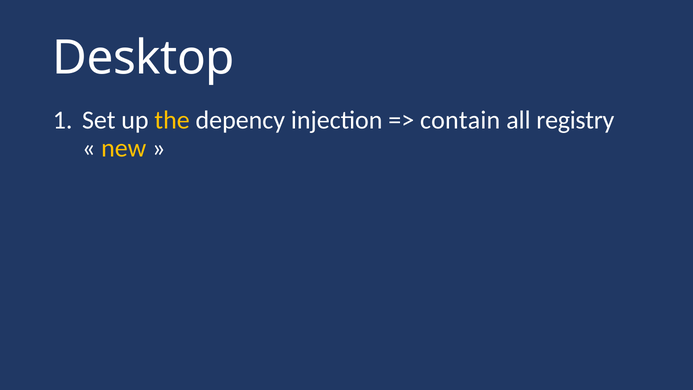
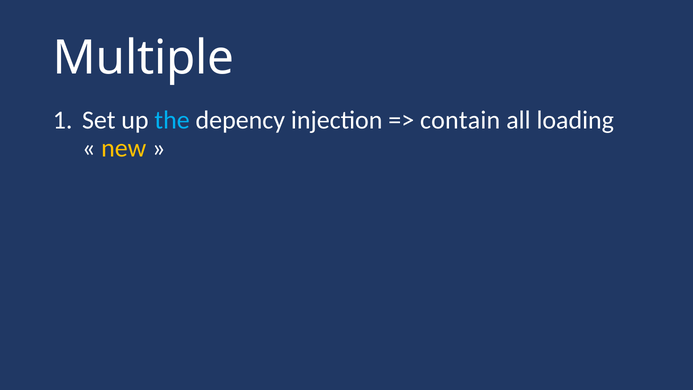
Desktop: Desktop -> Multiple
the colour: yellow -> light blue
registry: registry -> loading
